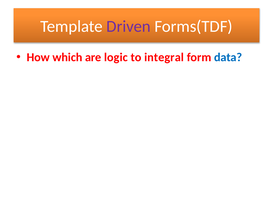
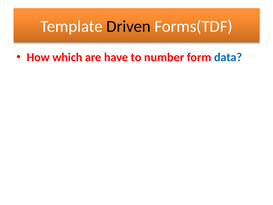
Driven colour: purple -> black
logic: logic -> have
integral: integral -> number
